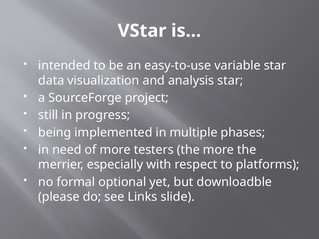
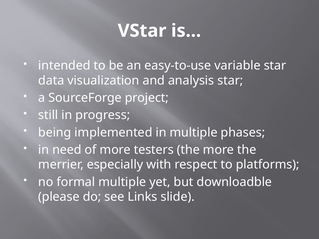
formal optional: optional -> multiple
